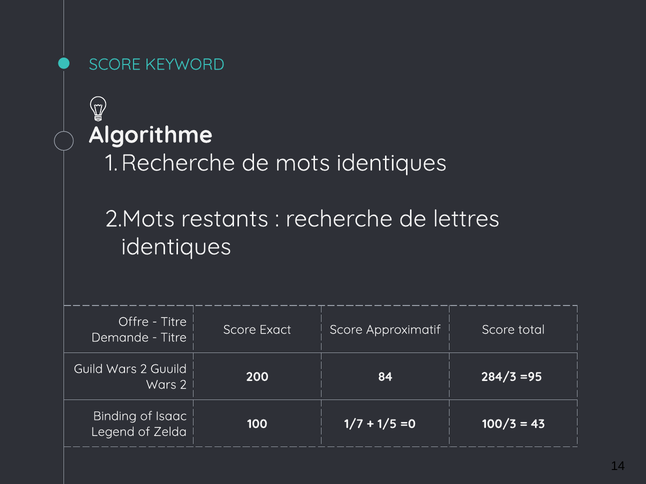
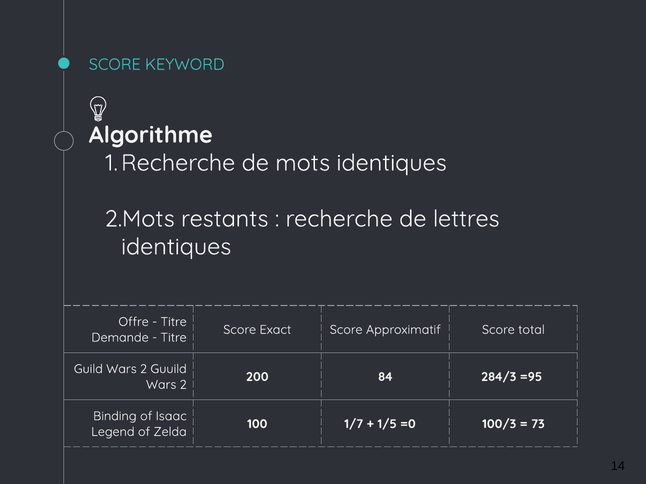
43: 43 -> 73
